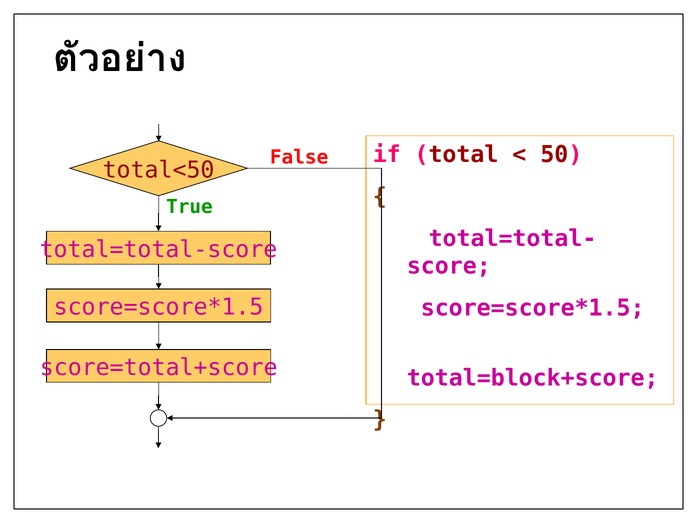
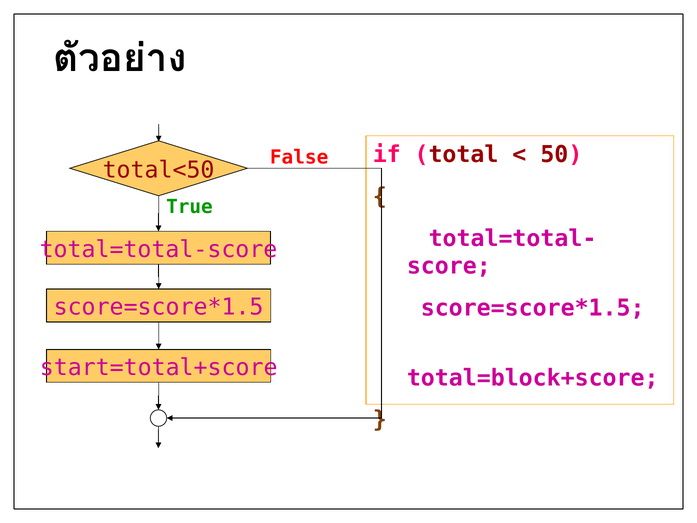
score=total+score: score=total+score -> start=total+score
